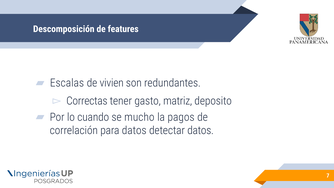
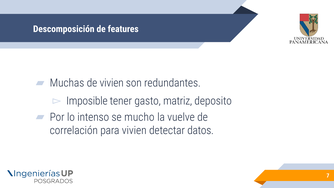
Escalas: Escalas -> Muchas
Correctas: Correctas -> Imposible
cuando: cuando -> intenso
pagos: pagos -> vuelve
para datos: datos -> vivien
